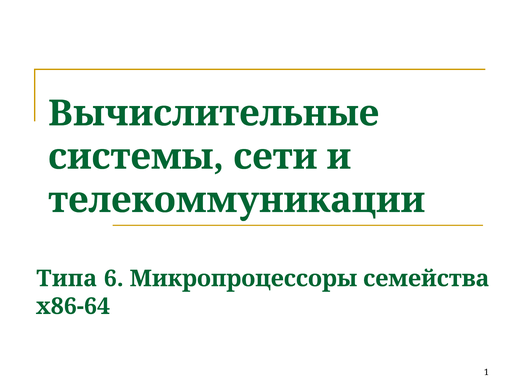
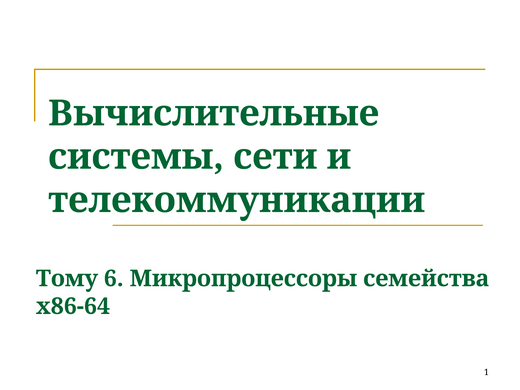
Типа: Типа -> Тому
